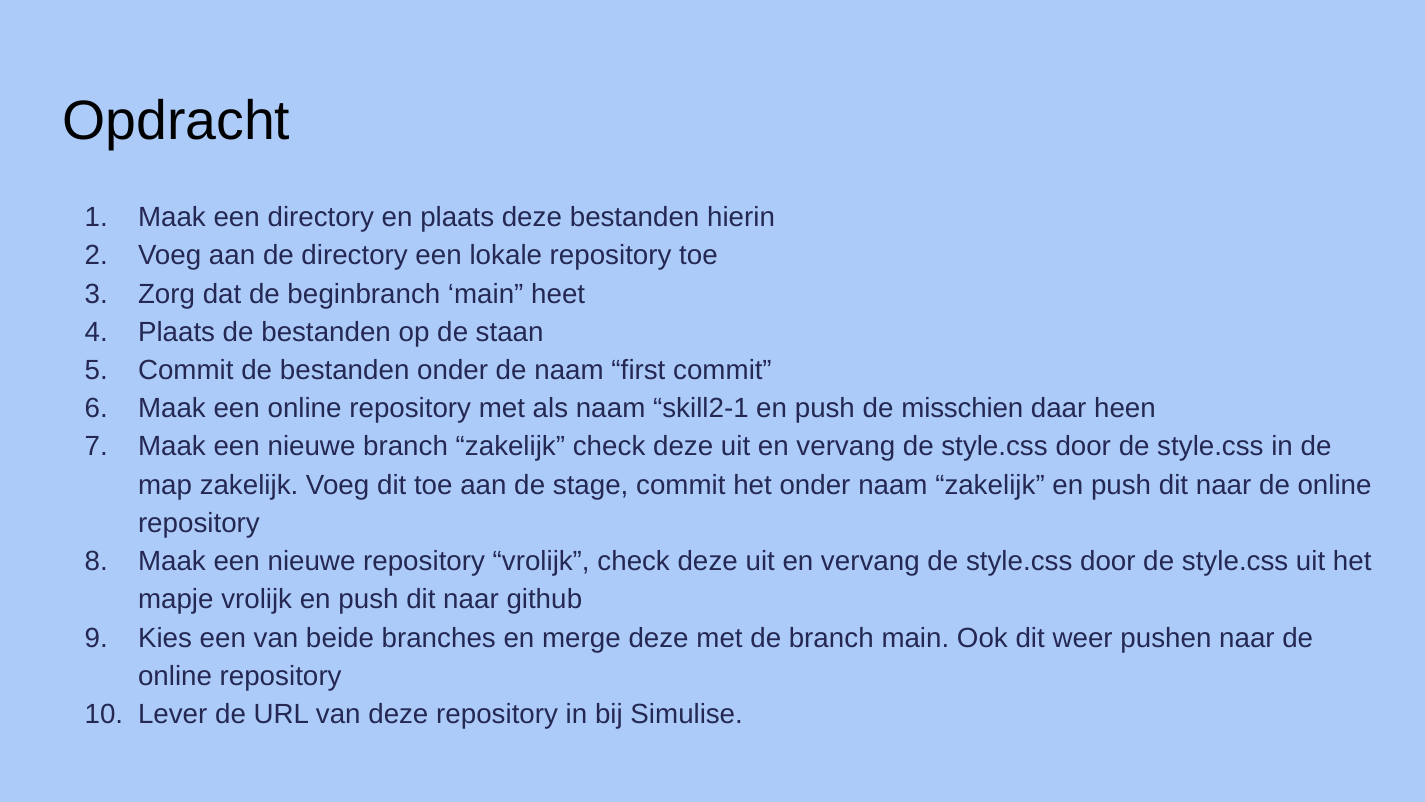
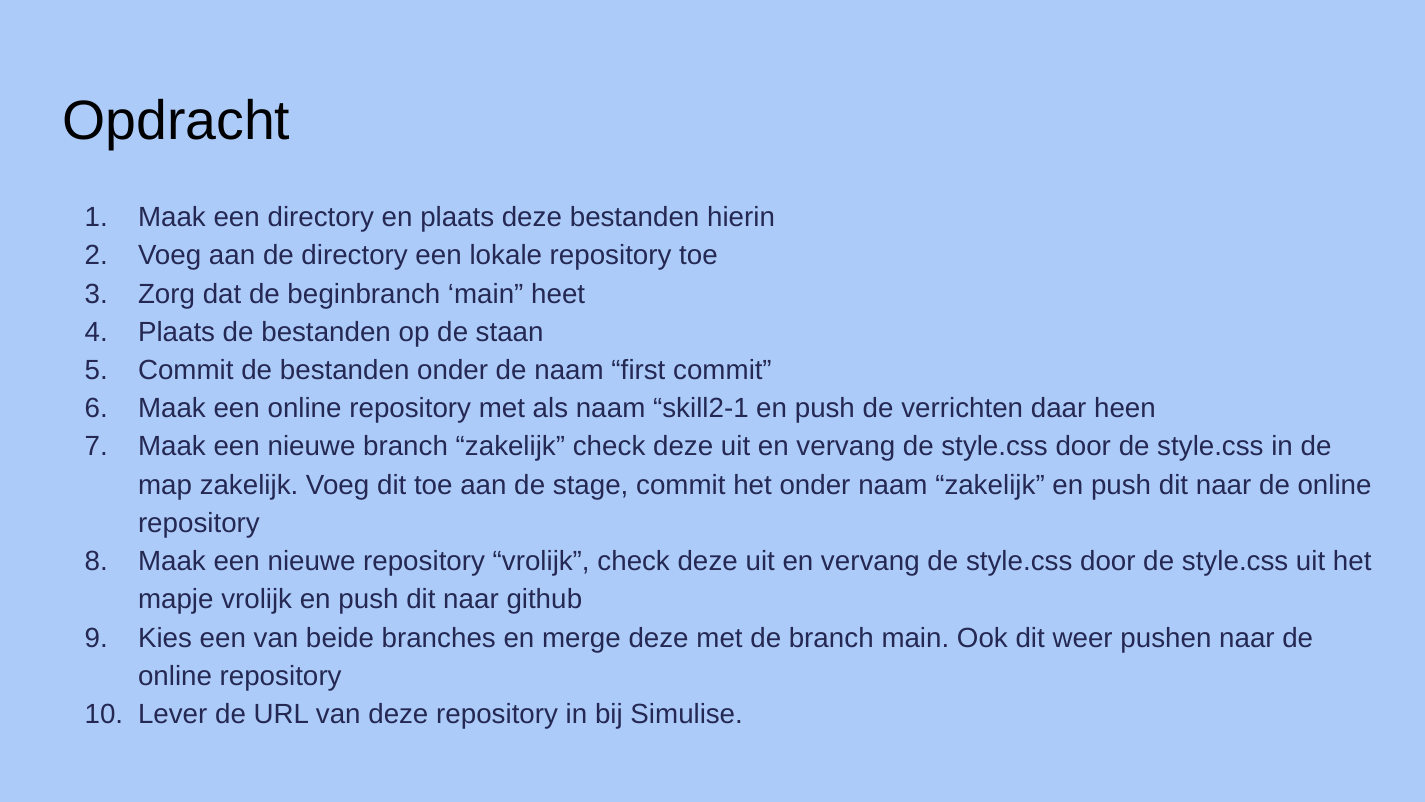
misschien: misschien -> verrichten
